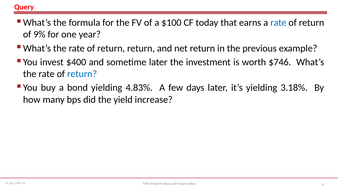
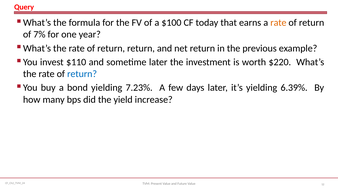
rate at (278, 23) colour: blue -> orange
9%: 9% -> 7%
$400: $400 -> $110
$746: $746 -> $220
4.83%: 4.83% -> 7.23%
3.18%: 3.18% -> 6.39%
